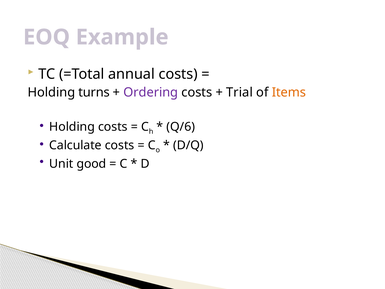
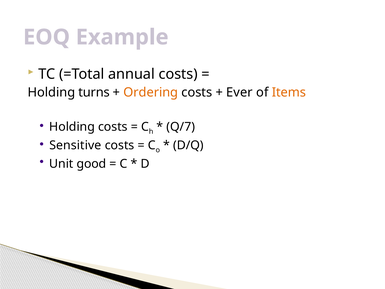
Ordering colour: purple -> orange
Trial: Trial -> Ever
Q/6: Q/6 -> Q/7
Calculate: Calculate -> Sensitive
